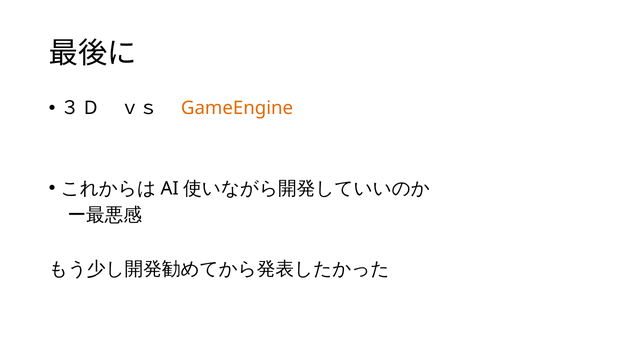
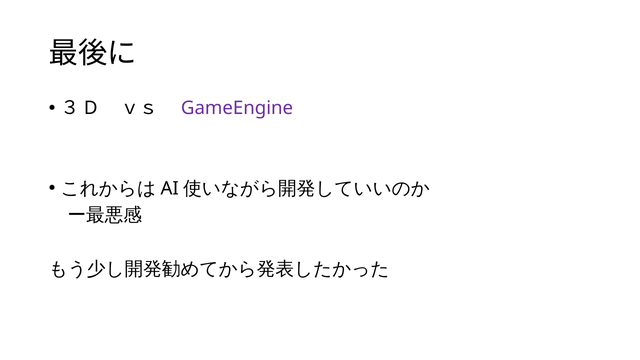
GameEngine colour: orange -> purple
